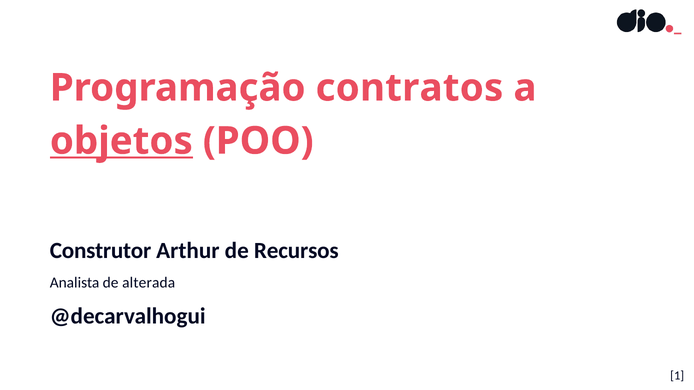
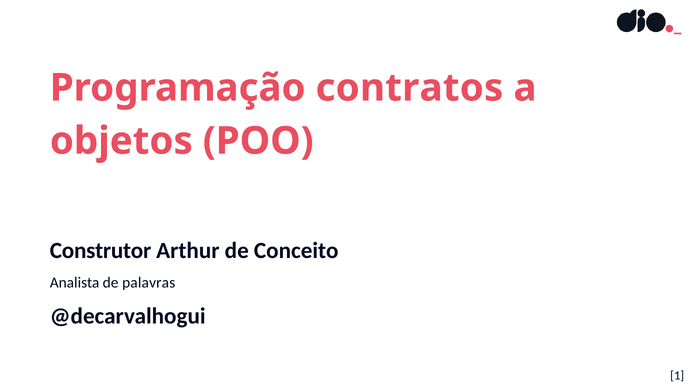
objetos underline: present -> none
Recursos: Recursos -> Conceito
alterada: alterada -> palavras
